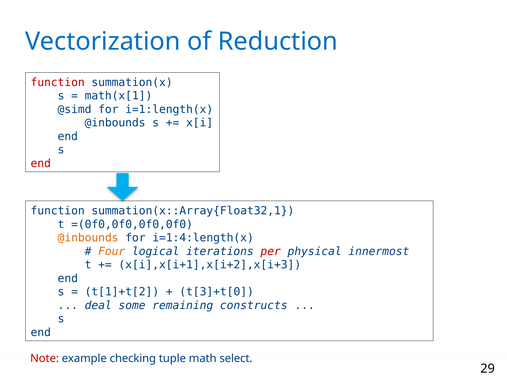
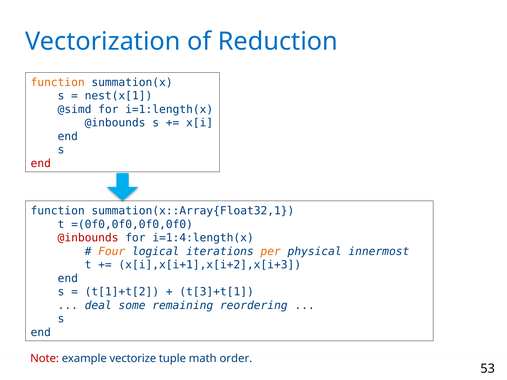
function at (58, 82) colour: red -> orange
math(x[1: math(x[1 -> nest(x[1
@inbounds at (88, 238) colour: orange -> red
per colour: red -> orange
t[3]+t[0: t[3]+t[0 -> t[3]+t[1
constructs: constructs -> reordering
checking: checking -> vectorize
select: select -> order
29: 29 -> 53
